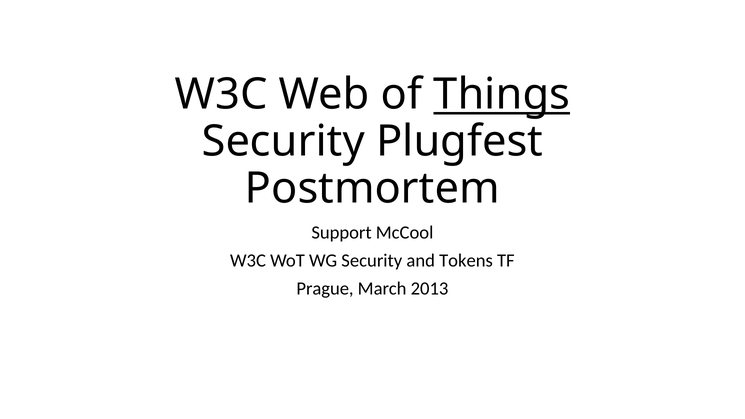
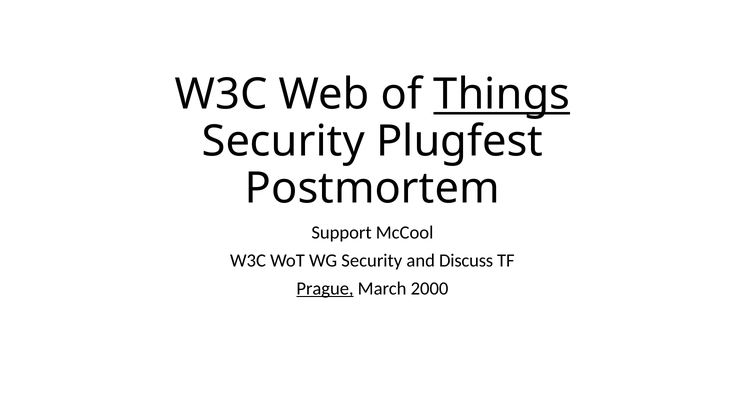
Tokens: Tokens -> Discuss
Prague underline: none -> present
2013: 2013 -> 2000
